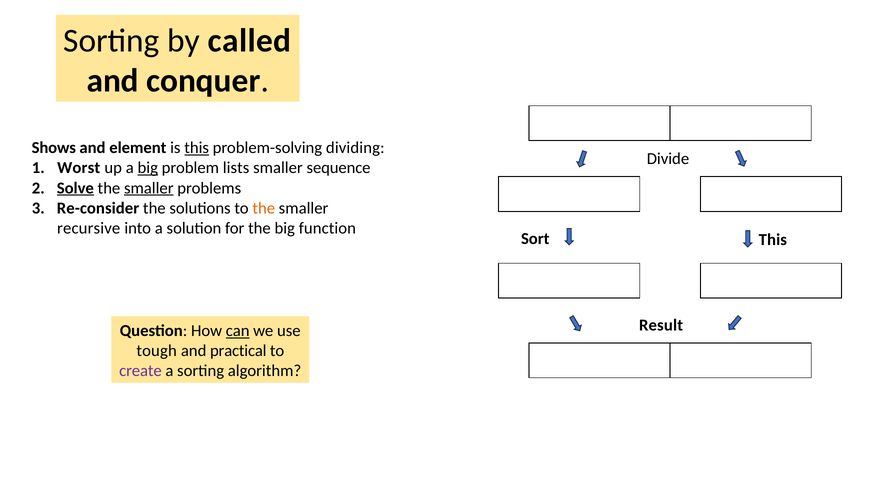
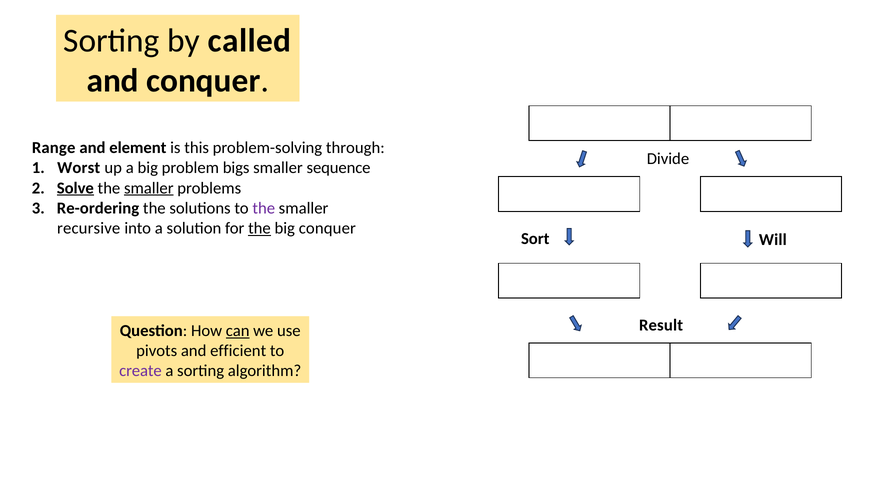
Shows: Shows -> Range
this at (197, 148) underline: present -> none
dividing: dividing -> through
big at (148, 168) underline: present -> none
lists: lists -> bigs
Re-consider: Re-consider -> Re-ordering
the at (264, 208) colour: orange -> purple
the at (259, 228) underline: none -> present
big function: function -> conquer
This at (773, 240): This -> Will
tough: tough -> pivots
practical: practical -> efficient
